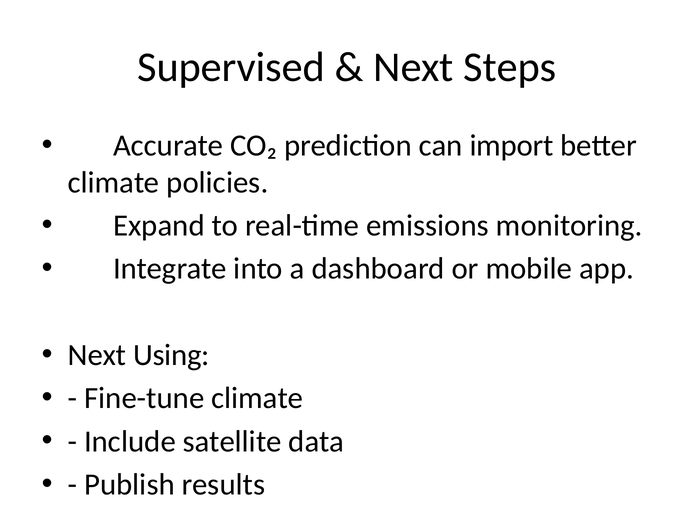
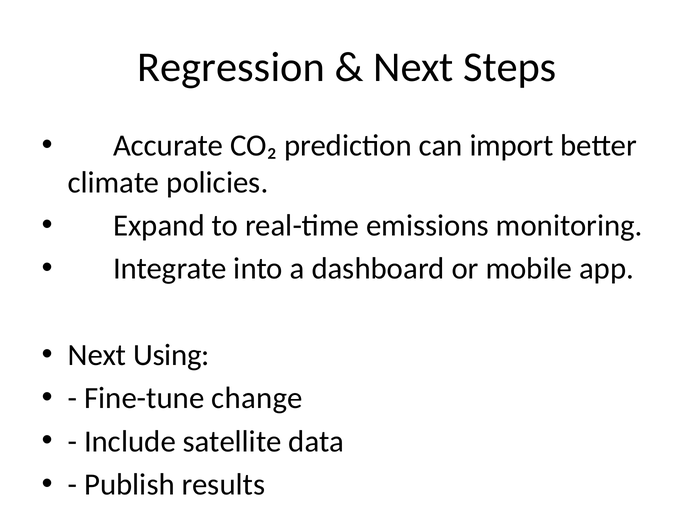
Supervised: Supervised -> Regression
Fine-tune climate: climate -> change
